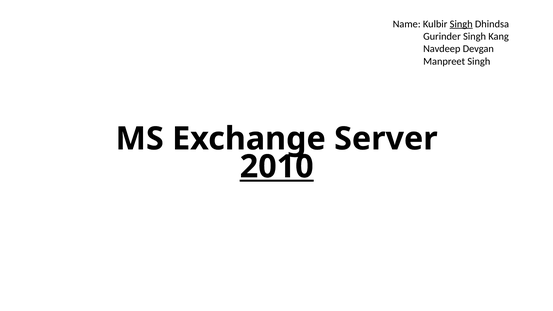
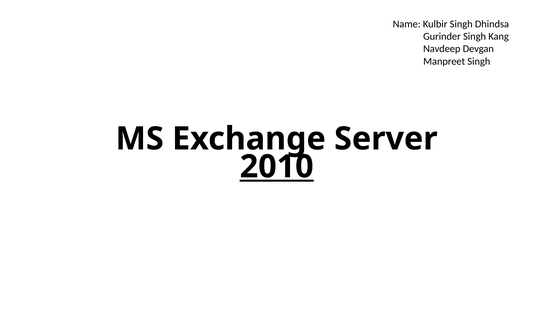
Singh at (461, 24) underline: present -> none
